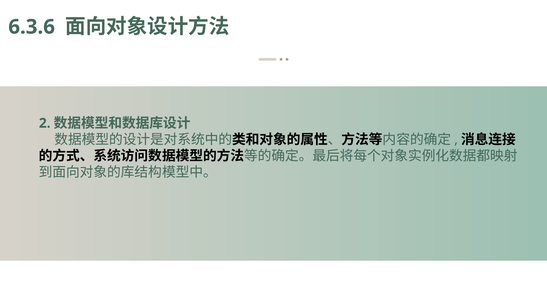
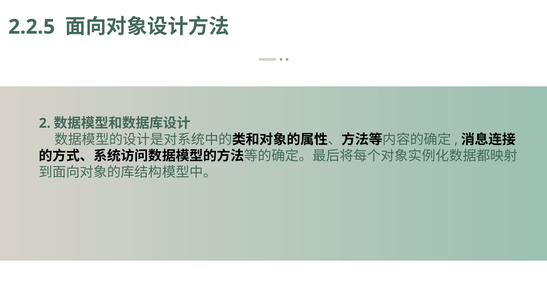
6.3.6: 6.3.6 -> 2.2.5
